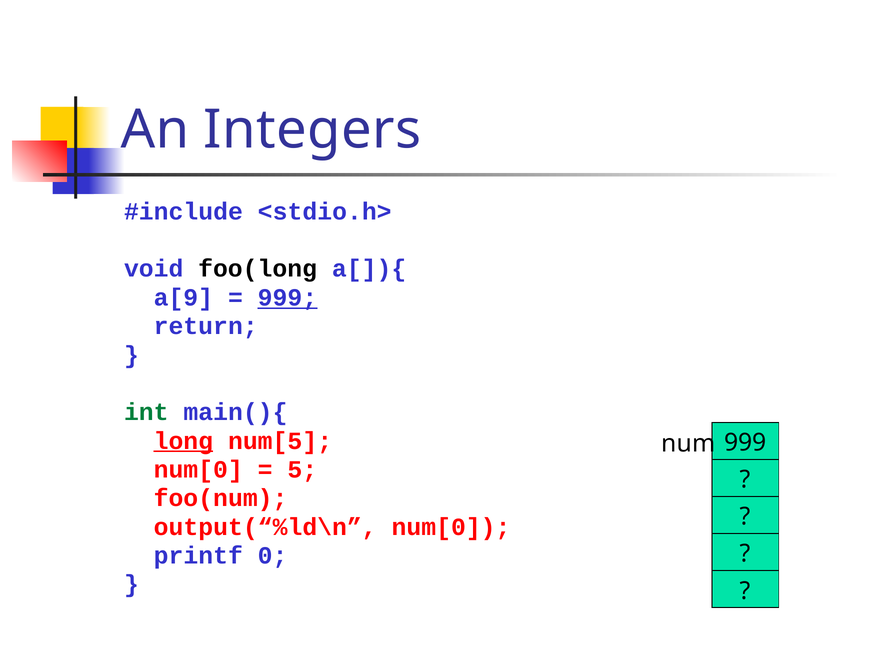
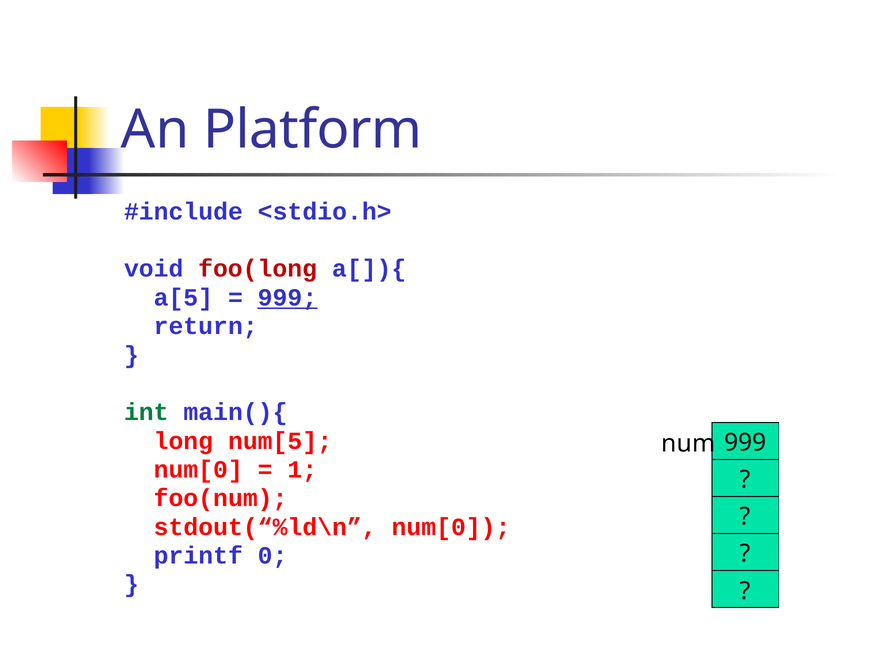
Integers: Integers -> Platform
foo(long colour: black -> red
a[9: a[9 -> a[5
long underline: present -> none
5: 5 -> 1
output(“%ld\n: output(“%ld\n -> stdout(“%ld\n
